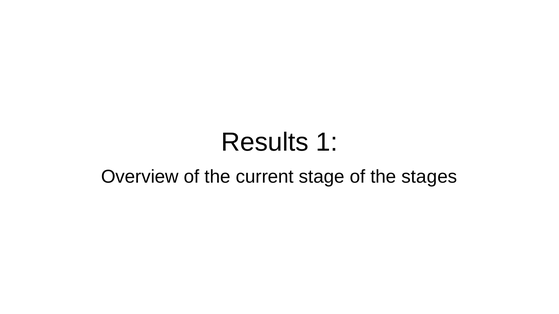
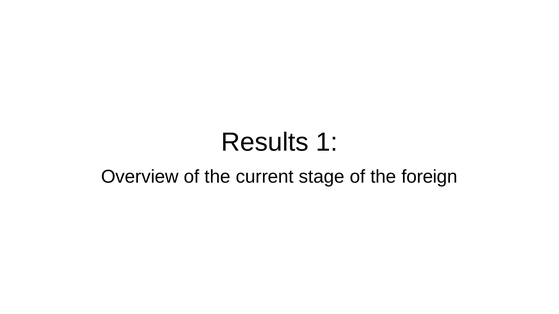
stages: stages -> foreign
